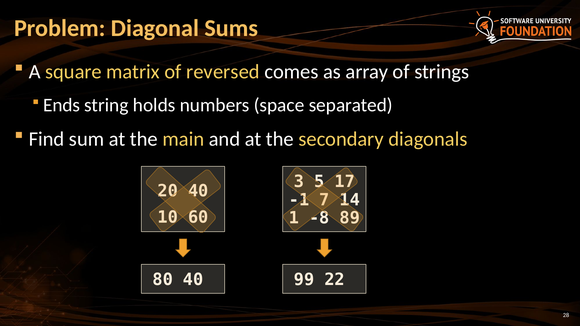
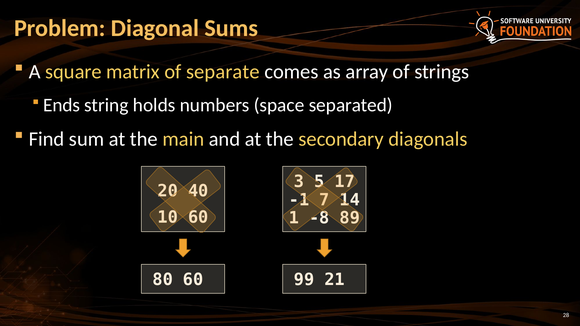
reversed: reversed -> separate
80 40: 40 -> 60
22: 22 -> 21
